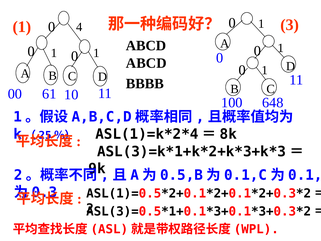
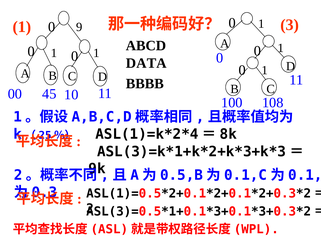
4: 4 -> 9
ABCD at (146, 63): ABCD -> DATA
61: 61 -> 45
648: 648 -> 108
